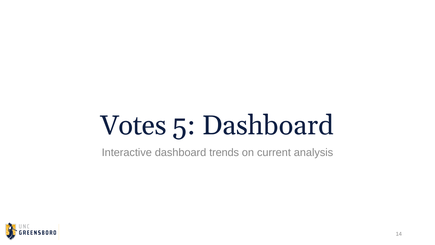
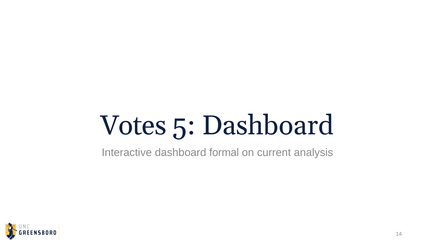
trends: trends -> formal
